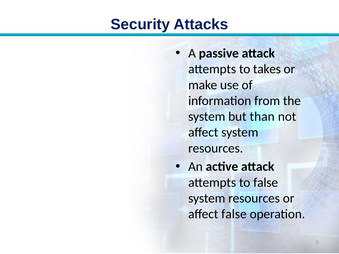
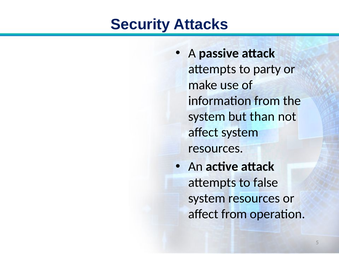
takes: takes -> party
affect false: false -> from
